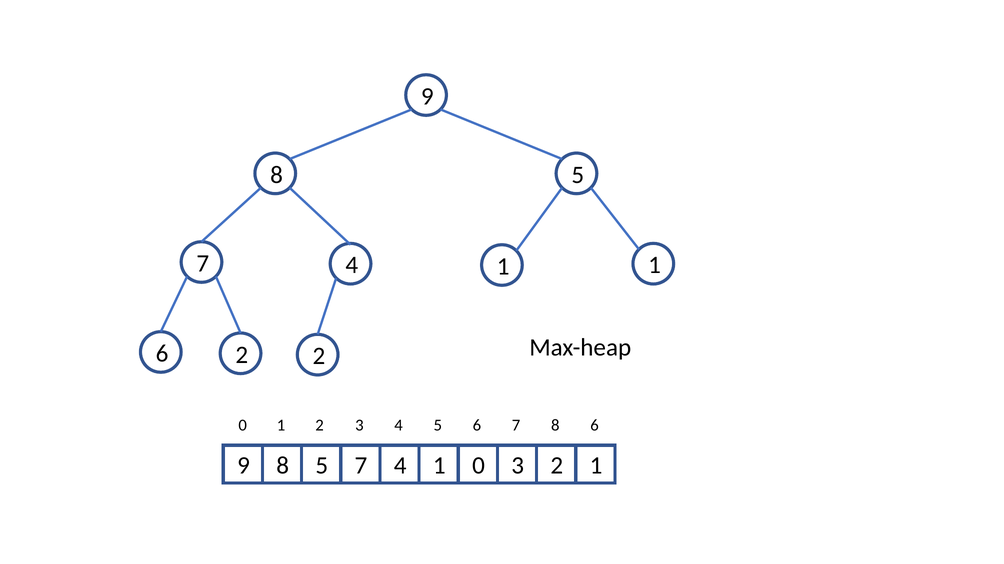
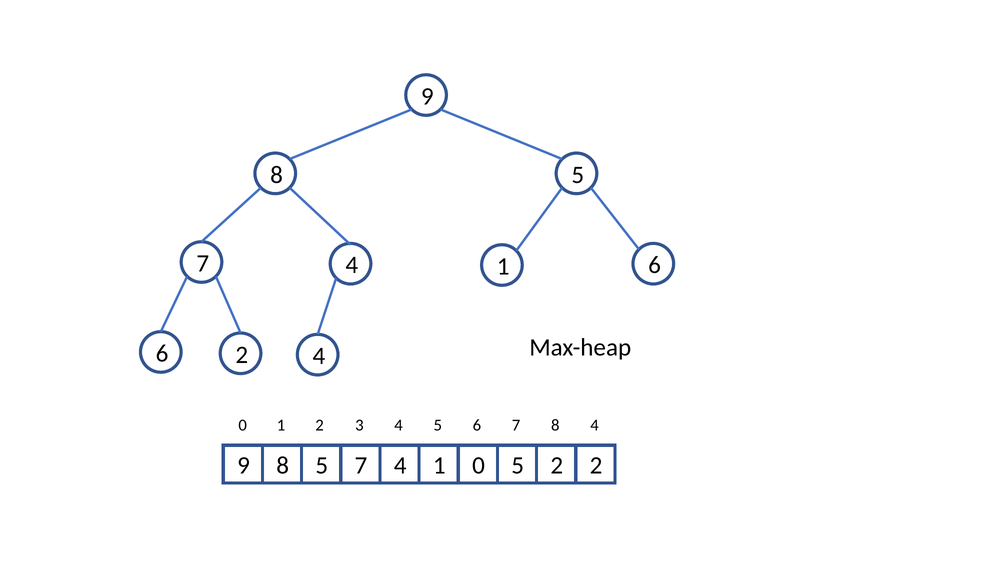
1 1: 1 -> 6
2 2: 2 -> 4
8 6: 6 -> 4
0 3: 3 -> 5
2 1: 1 -> 2
